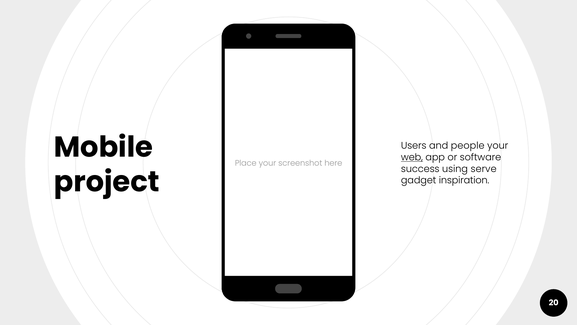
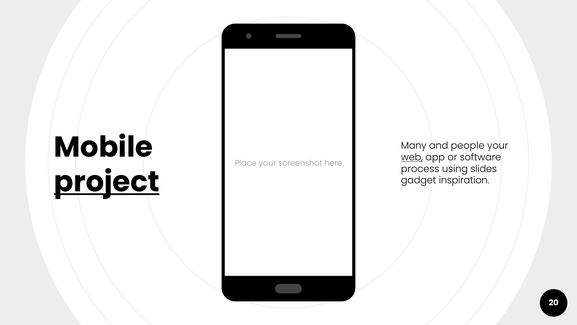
Users: Users -> Many
success: success -> process
serve: serve -> slides
project underline: none -> present
